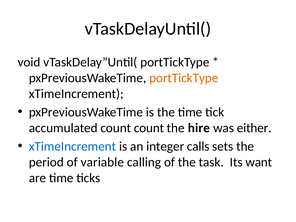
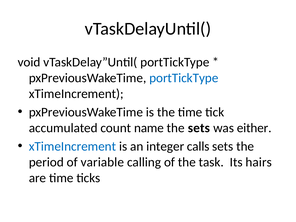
portTickType at (184, 78) colour: orange -> blue
count count: count -> name
the hire: hire -> sets
want: want -> hairs
